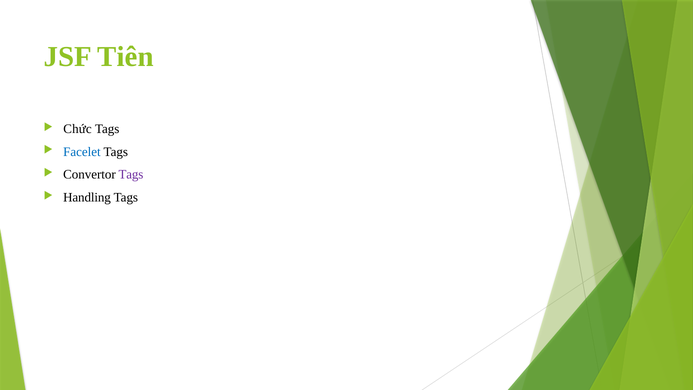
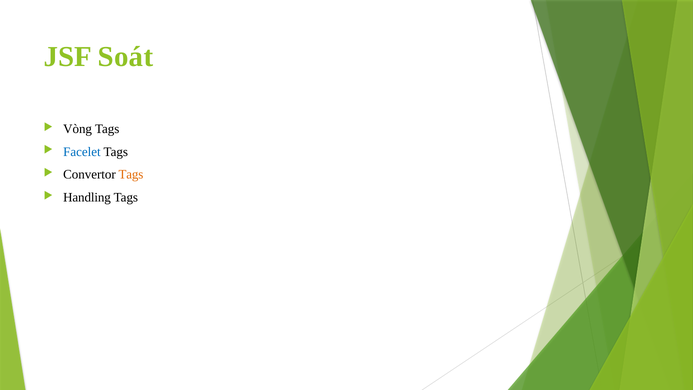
Tiên: Tiên -> Soát
Chức: Chức -> Vòng
Tags at (131, 175) colour: purple -> orange
